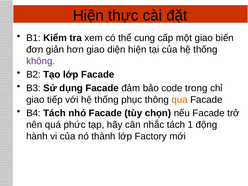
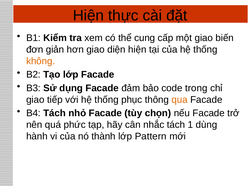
không colour: purple -> orange
động: động -> dùng
Factory: Factory -> Pattern
